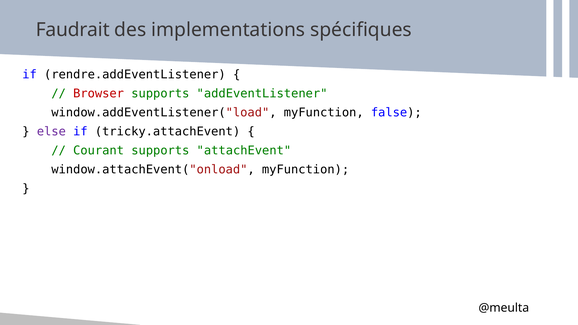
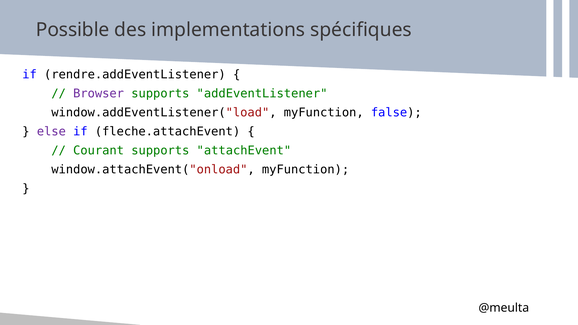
Faudrait: Faudrait -> Possible
Browser colour: red -> purple
tricky.attachEvent: tricky.attachEvent -> fleche.attachEvent
